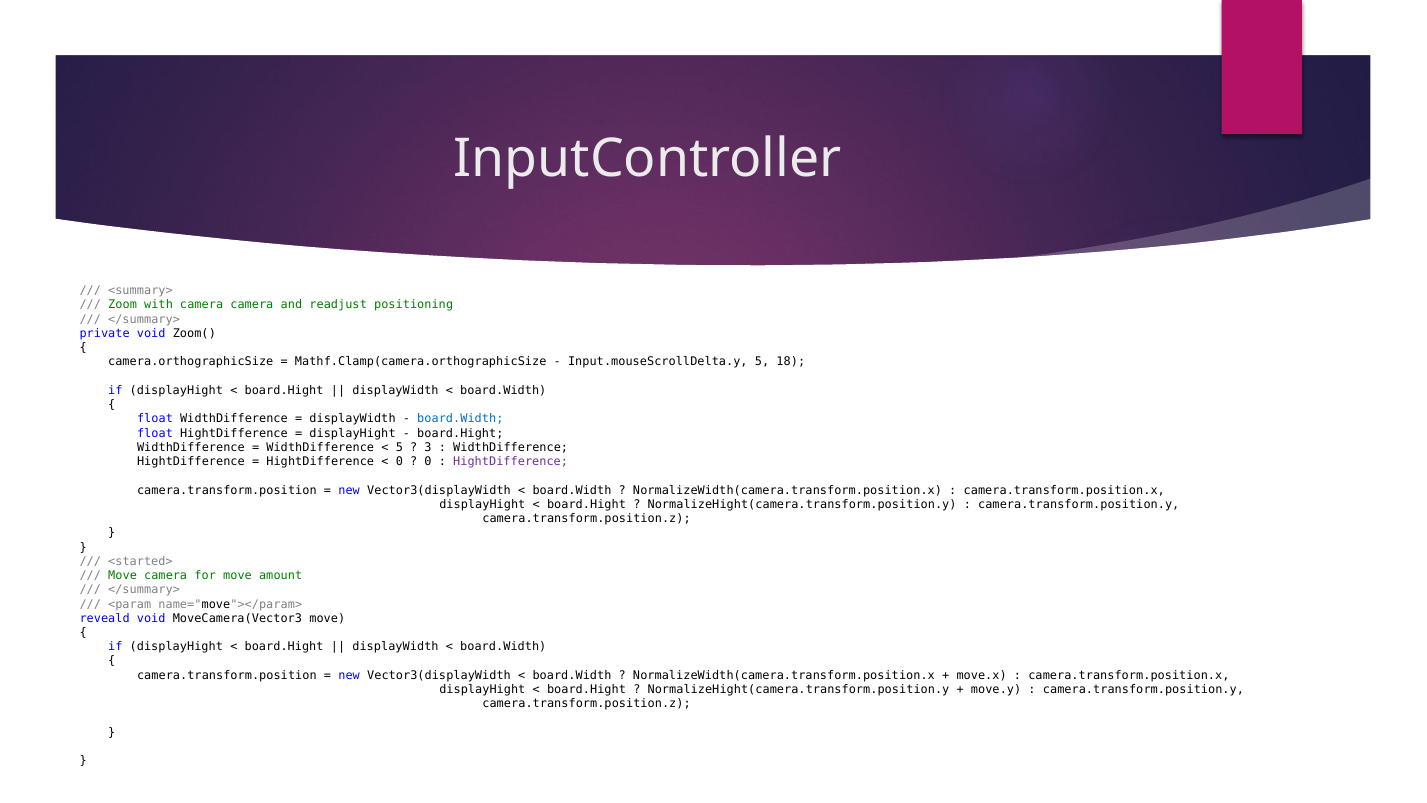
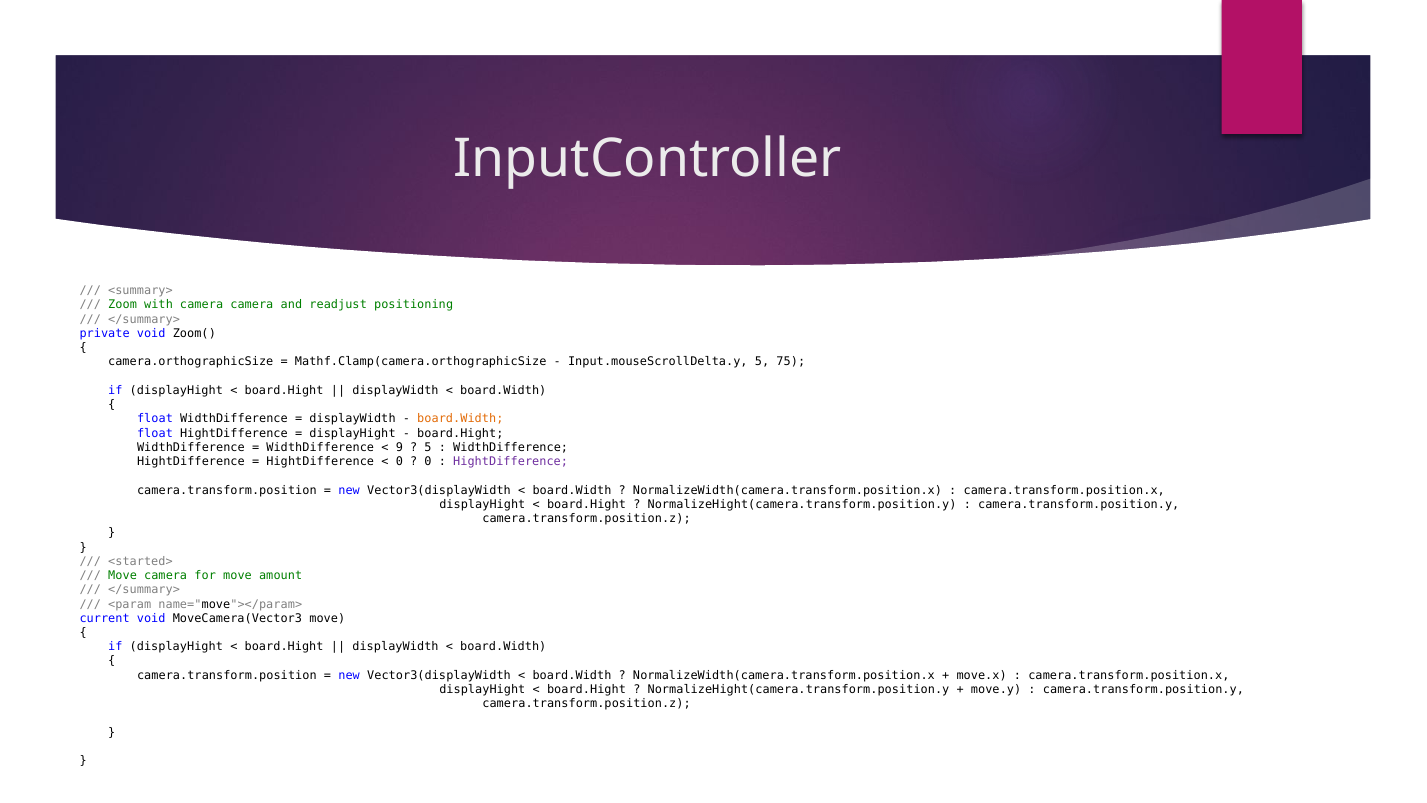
18: 18 -> 75
board.Width at (460, 419) colour: blue -> orange
5 at (399, 447): 5 -> 9
3 at (428, 447): 3 -> 5
reveald: reveald -> current
